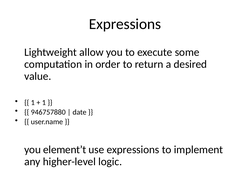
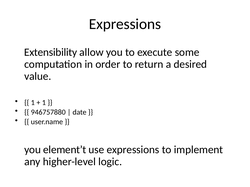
Lightweight: Lightweight -> Extensibility
